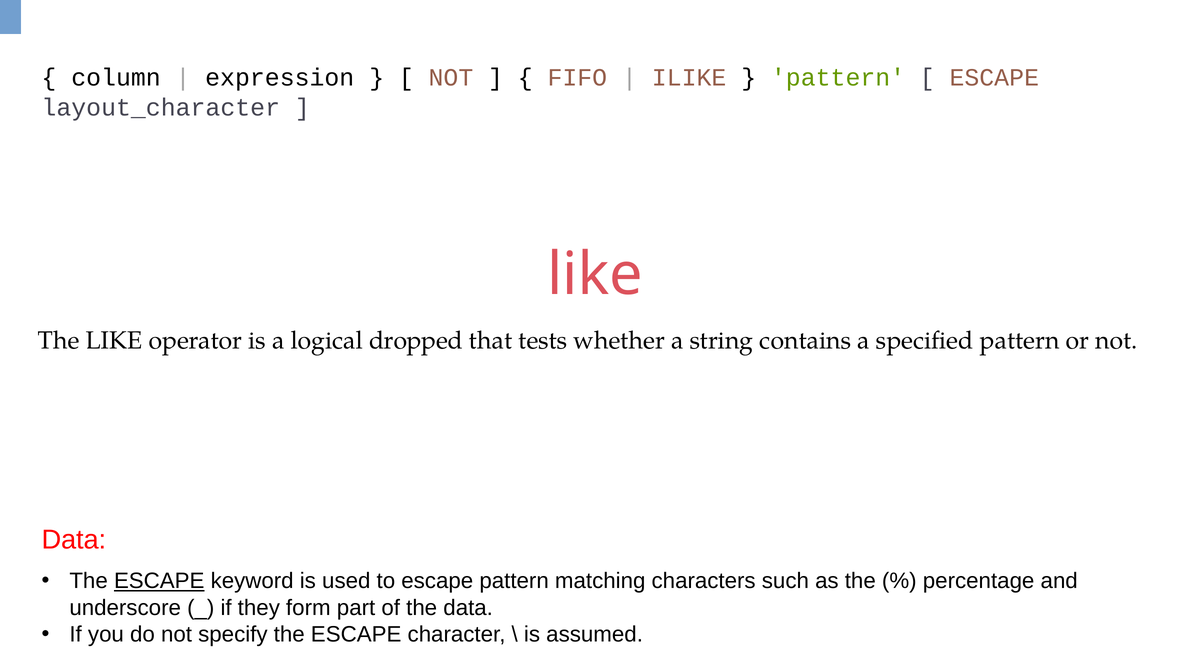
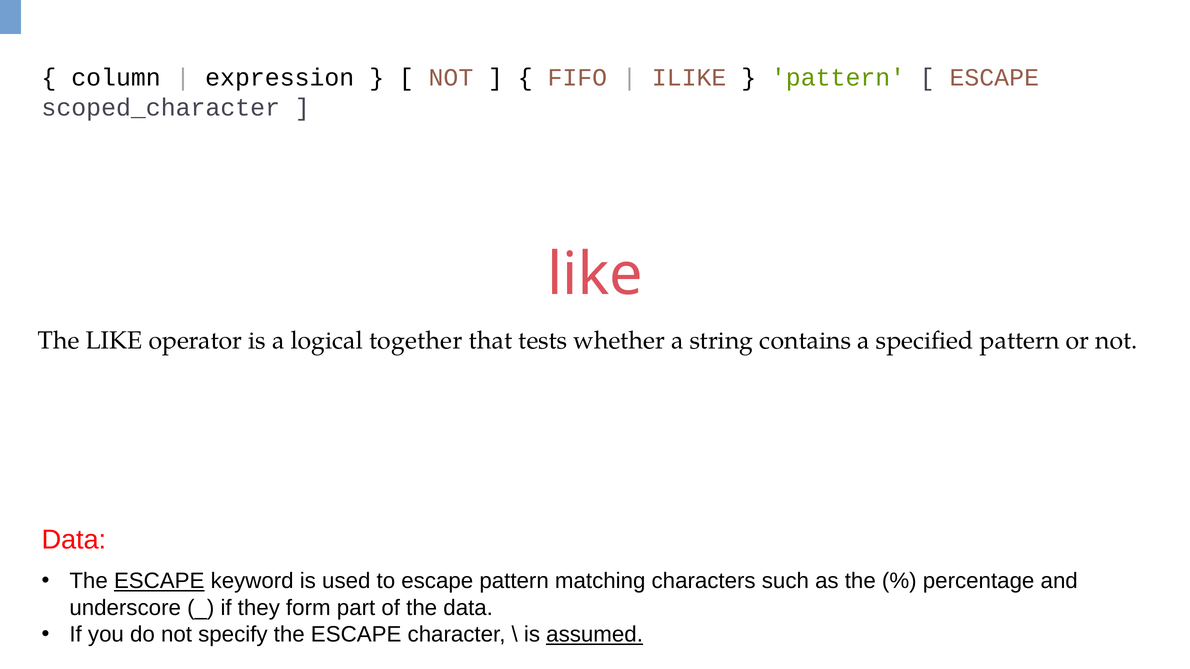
layout_character: layout_character -> scoped_character
dropped: dropped -> together
assumed underline: none -> present
